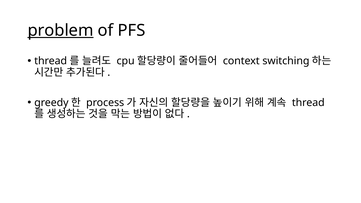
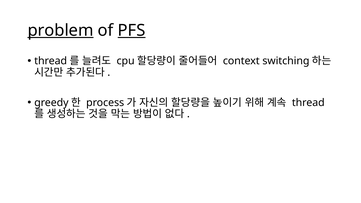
PFS underline: none -> present
